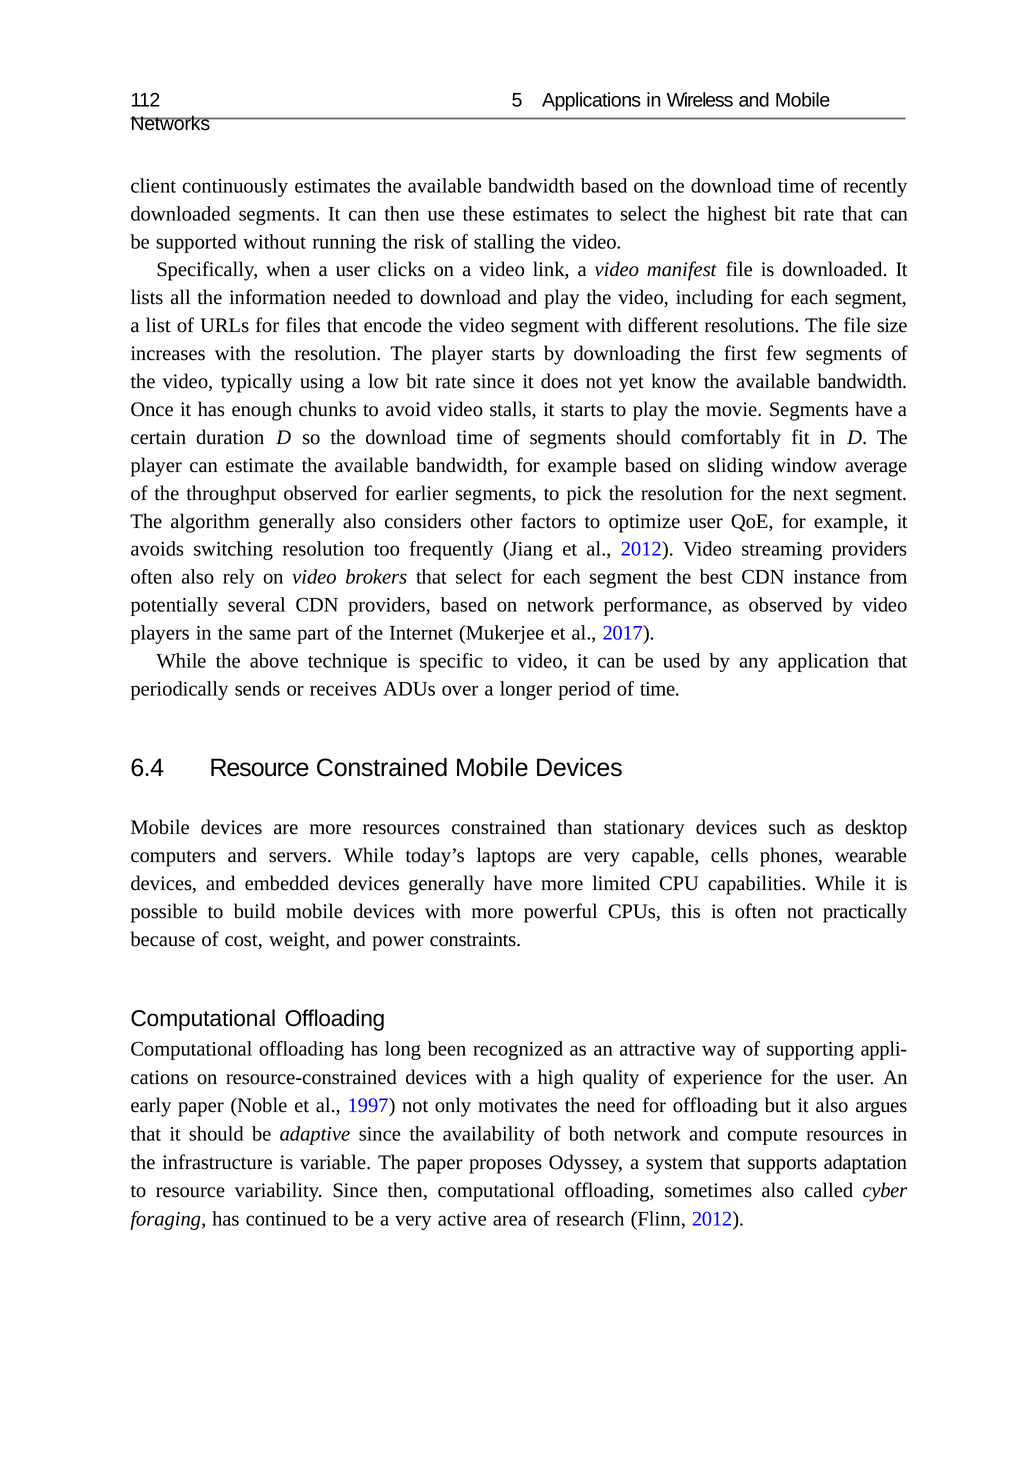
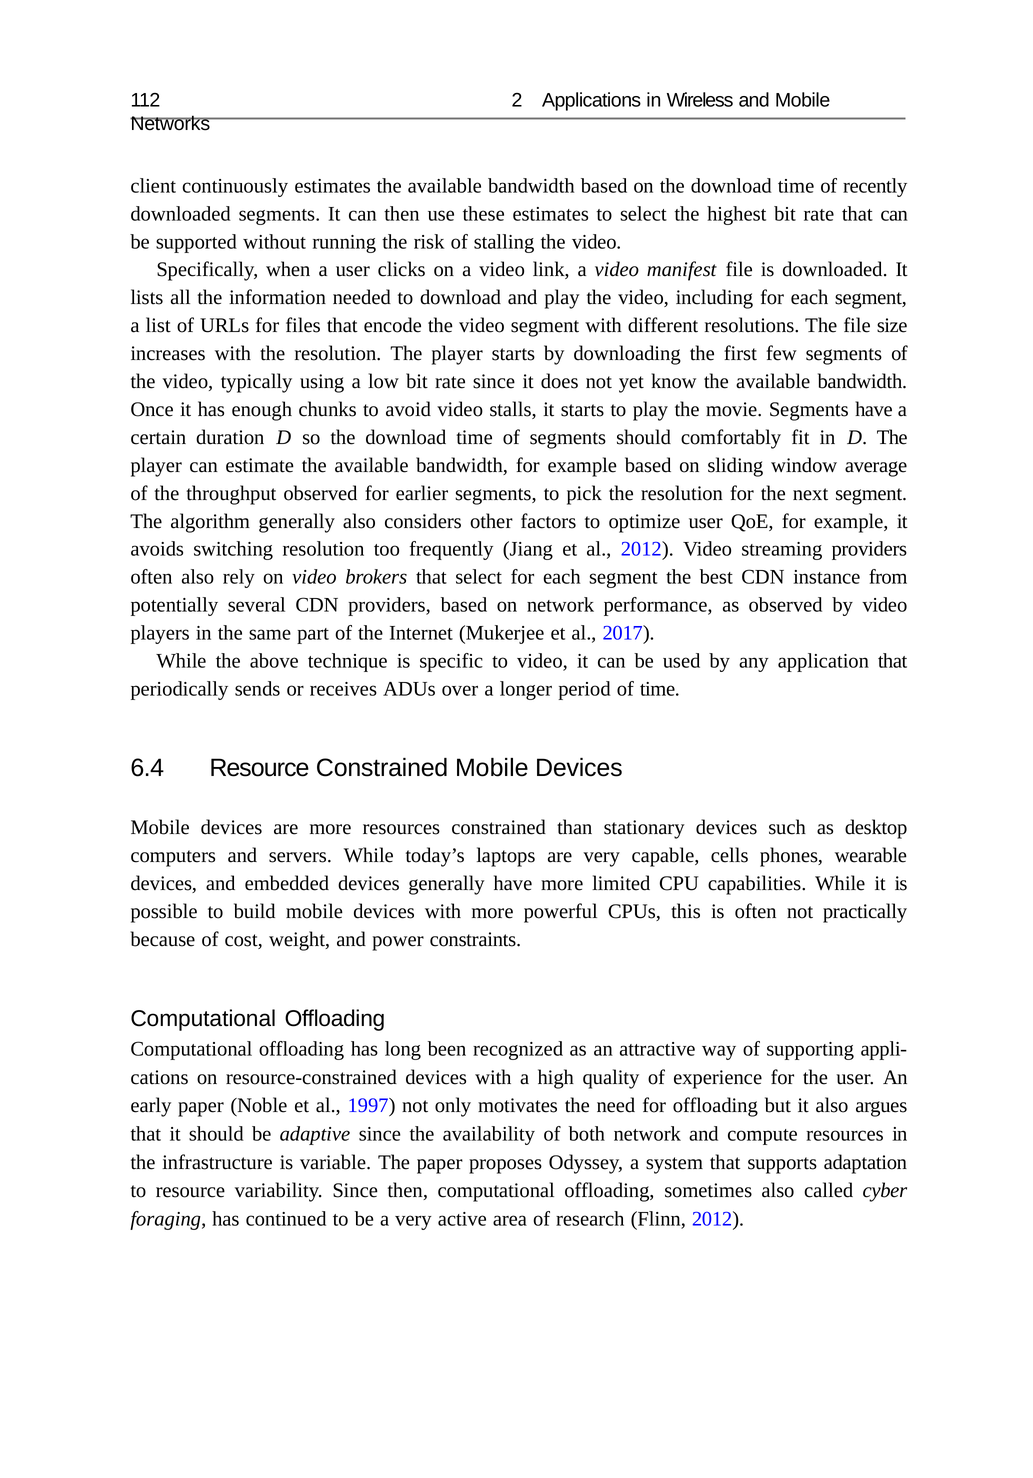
5: 5 -> 2
